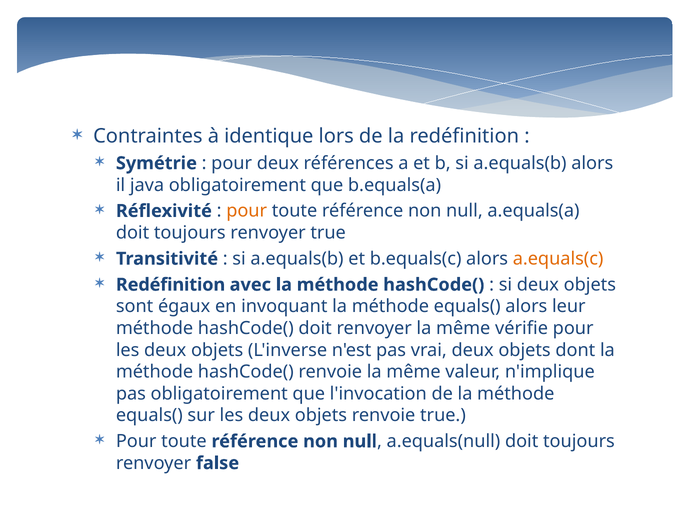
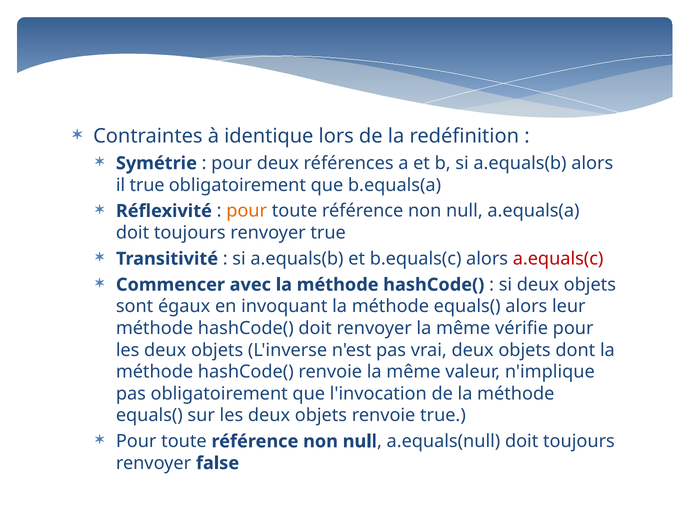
il java: java -> true
a.equals(c colour: orange -> red
Redéfinition at (171, 285): Redéfinition -> Commencer
